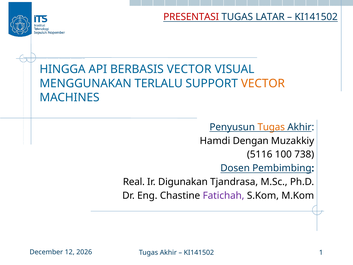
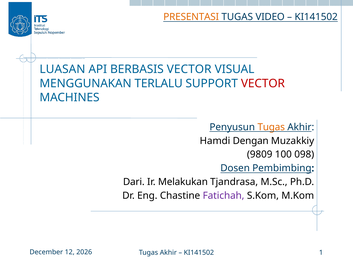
PRESENTASI colour: red -> orange
LATAR: LATAR -> VIDEO
HINGGA: HINGGA -> LUASAN
VECTOR at (263, 83) colour: orange -> red
5116: 5116 -> 9809
738: 738 -> 098
Real: Real -> Dari
Digunakan: Digunakan -> Melakukan
